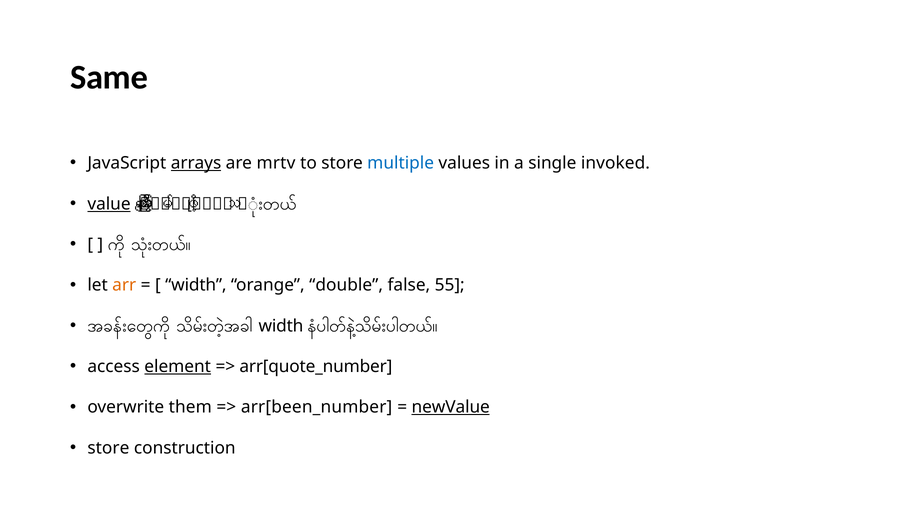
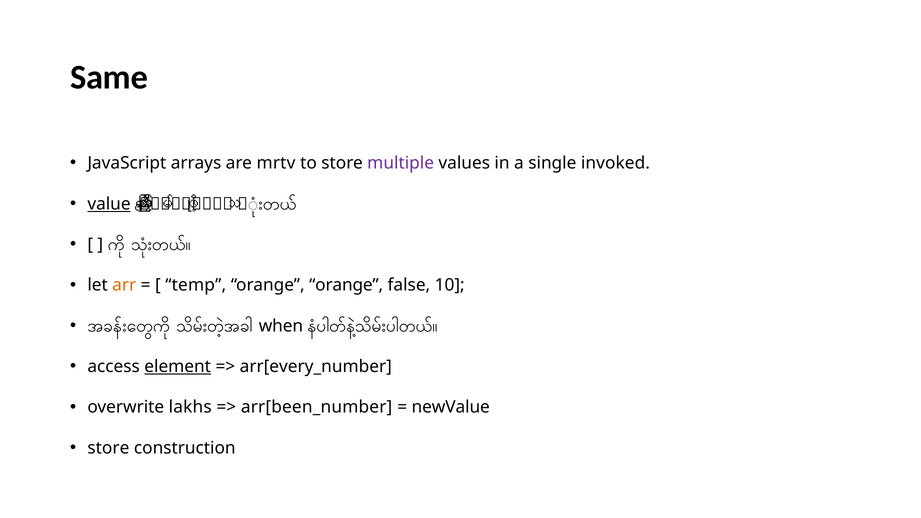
arrays underline: present -> none
multiple colour: blue -> purple
width at (196, 285): width -> temp
orange double: double -> orange
55: 55 -> 10
width at (281, 326): width -> when
arr[quote_number: arr[quote_number -> arr[every_number
them: them -> lakhs
newValue underline: present -> none
